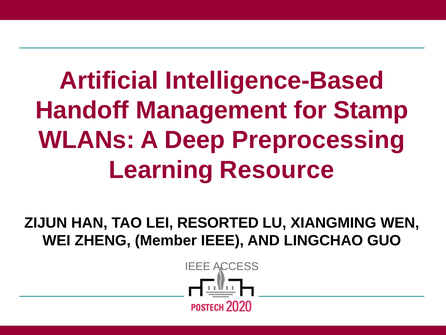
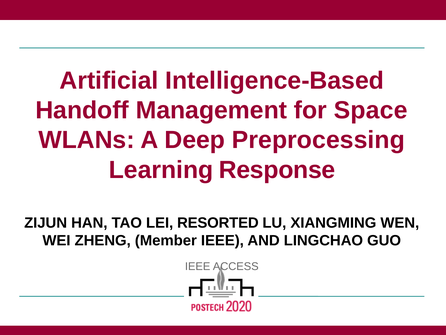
Stamp: Stamp -> Space
Resource: Resource -> Response
